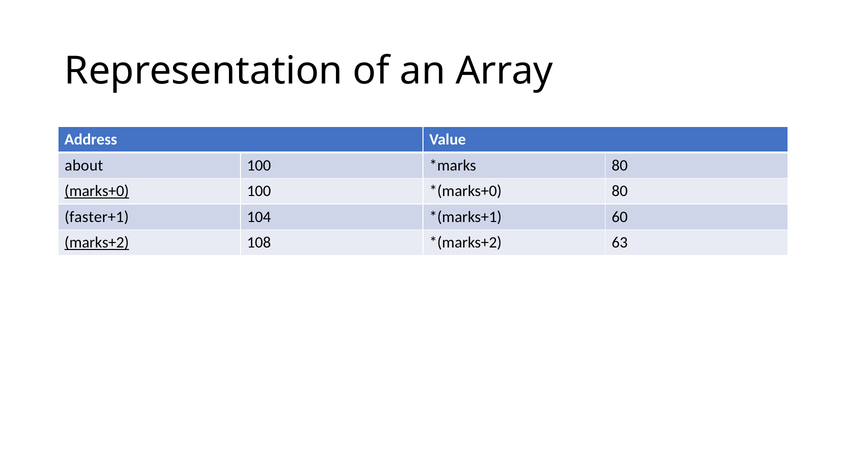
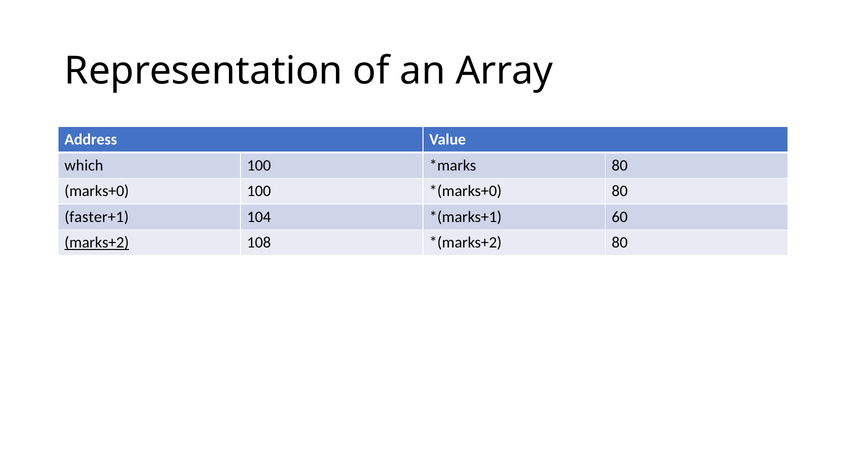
about: about -> which
marks+0 underline: present -> none
63 at (620, 243): 63 -> 80
